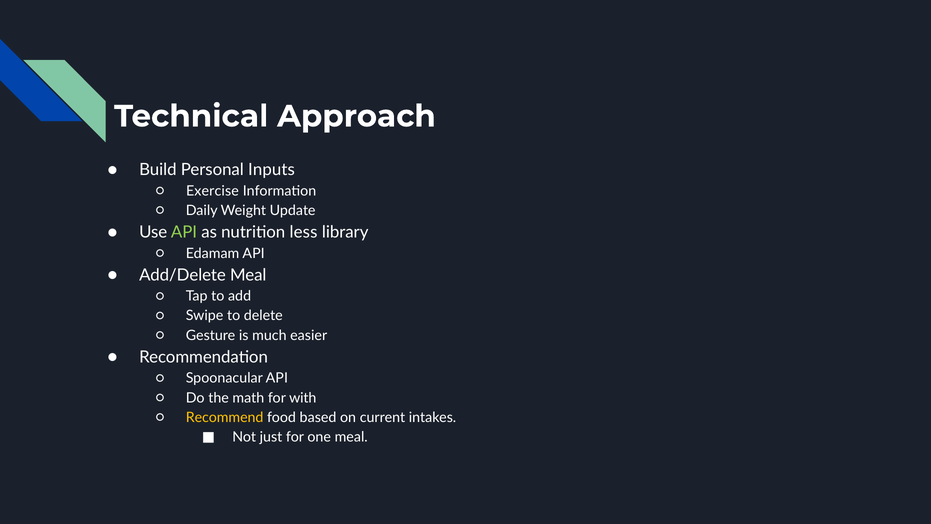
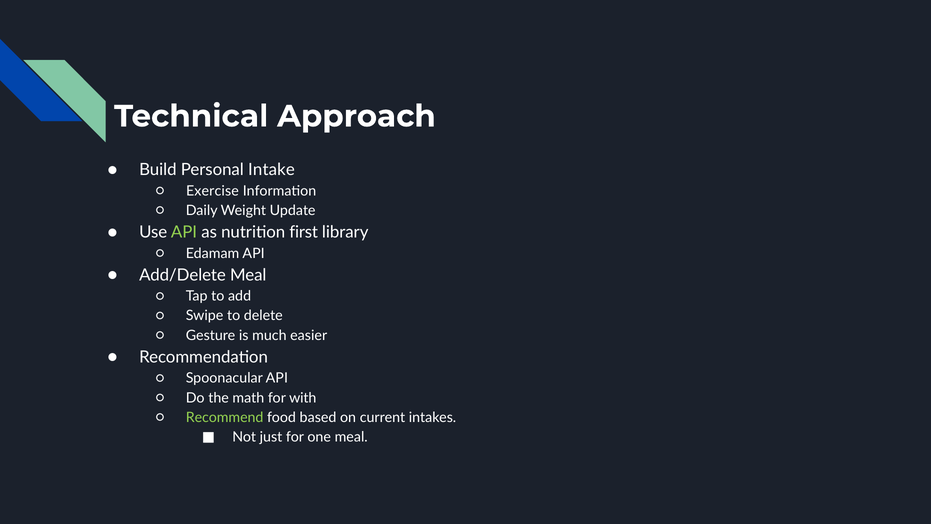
Inputs: Inputs -> Intake
less: less -> first
Recommend colour: yellow -> light green
